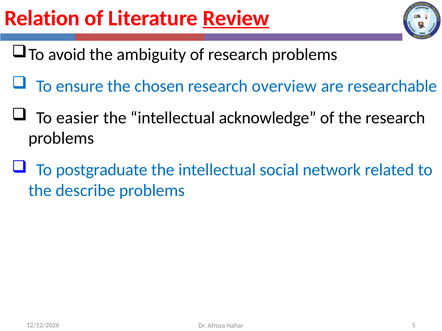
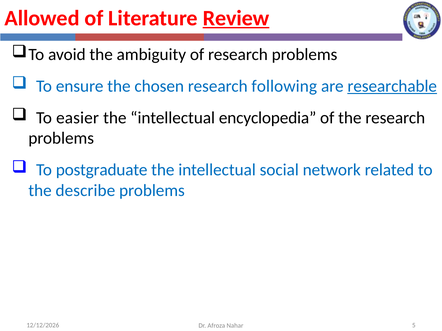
Relation: Relation -> Allowed
overview: overview -> following
researchable underline: none -> present
acknowledge: acknowledge -> encyclopedia
